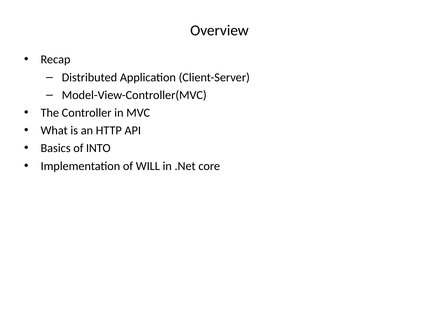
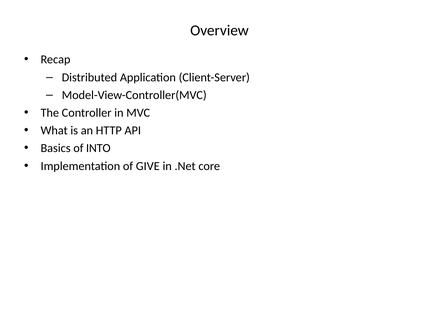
WILL: WILL -> GIVE
